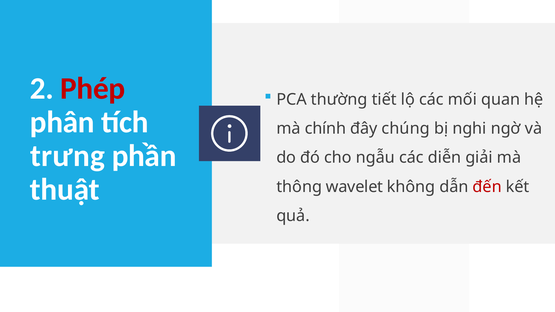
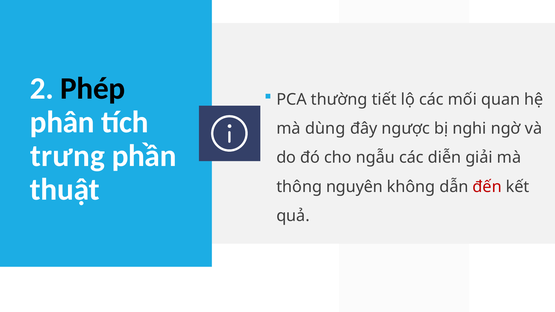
Phép colour: red -> black
chính: chính -> dùng
chúng: chúng -> ngược
wavelet: wavelet -> nguyên
